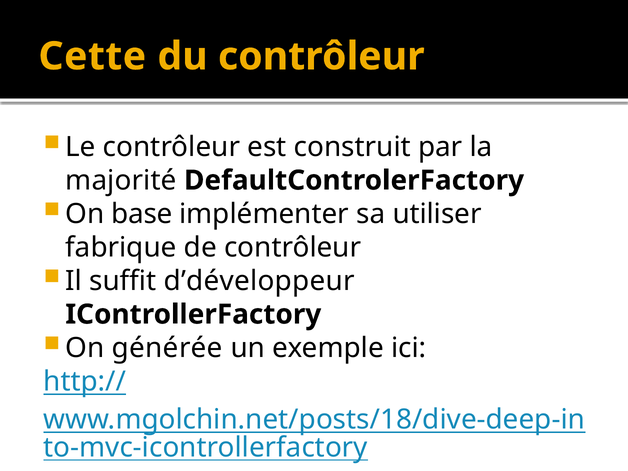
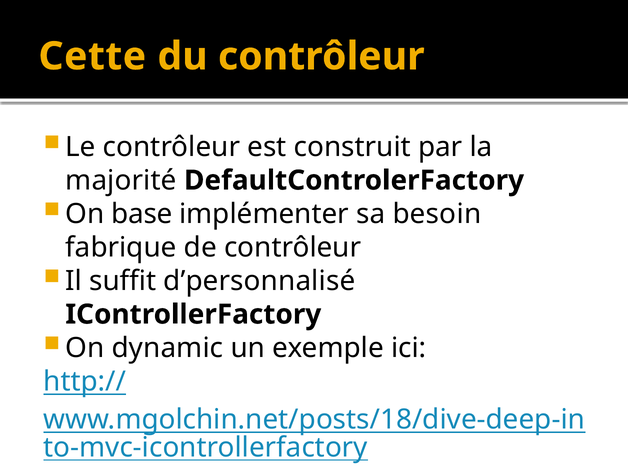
utiliser: utiliser -> besoin
d’développeur: d’développeur -> d’personnalisé
générée: générée -> dynamic
